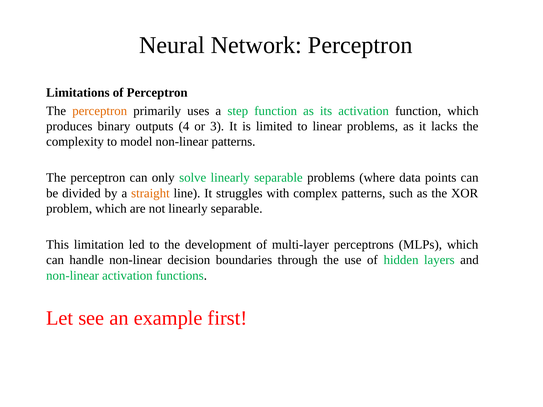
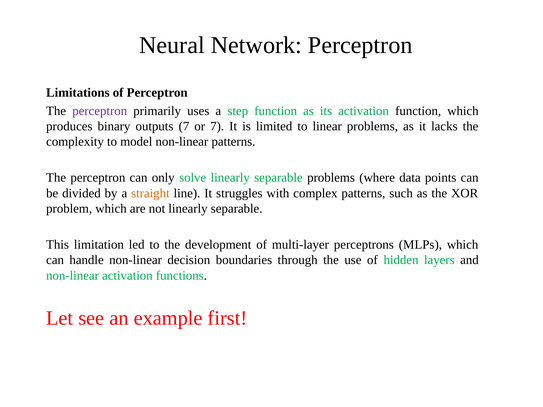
perceptron at (100, 111) colour: orange -> purple
outputs 4: 4 -> 7
or 3: 3 -> 7
